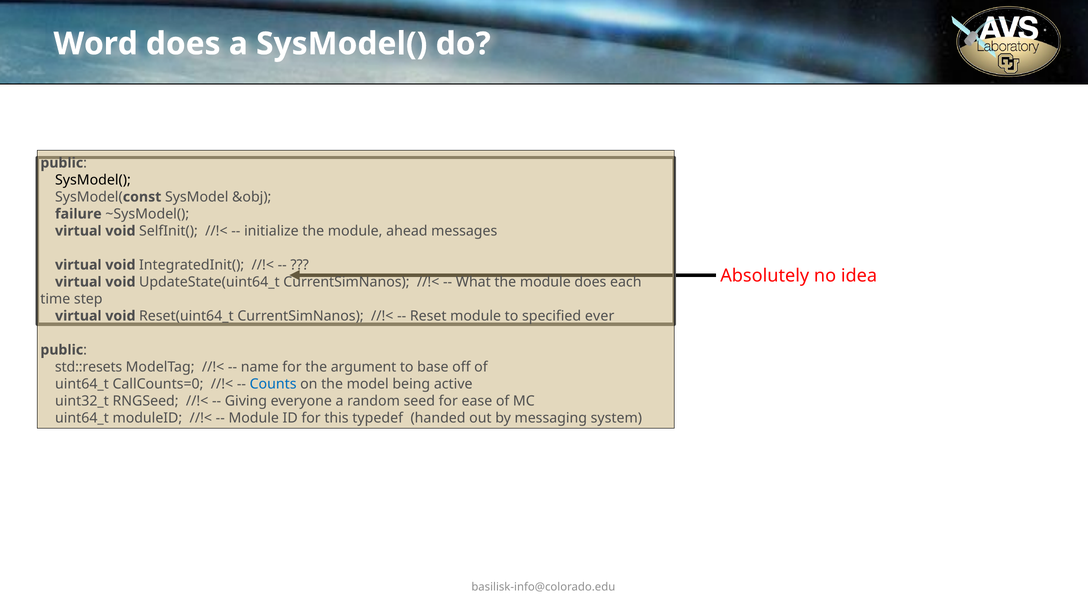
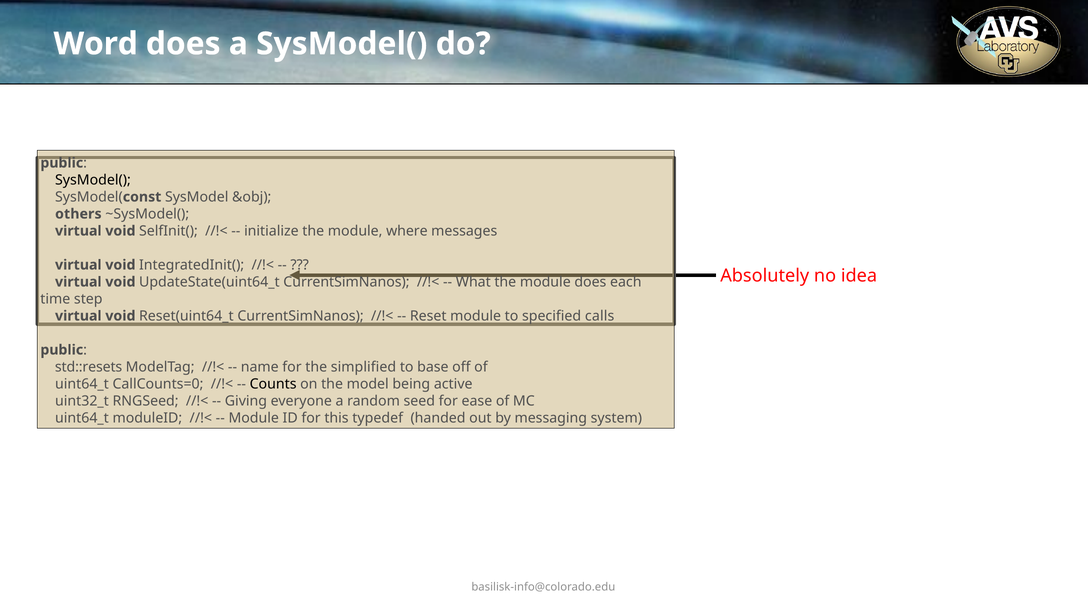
failure: failure -> others
ahead: ahead -> where
ever: ever -> calls
argument: argument -> simplified
Counts colour: blue -> black
